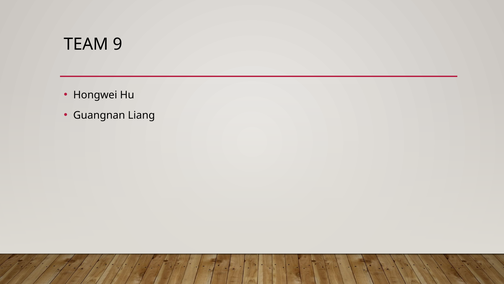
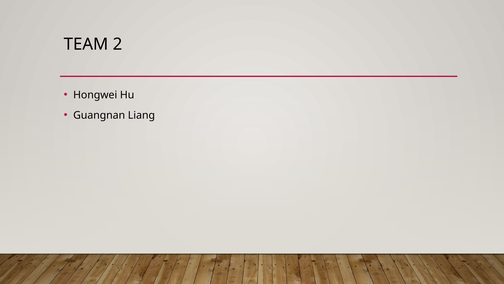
9: 9 -> 2
